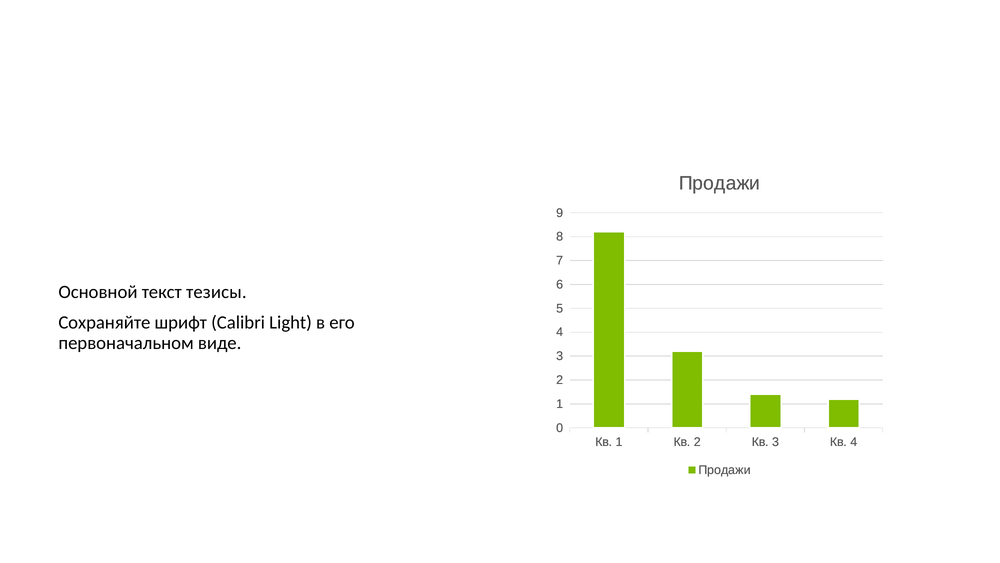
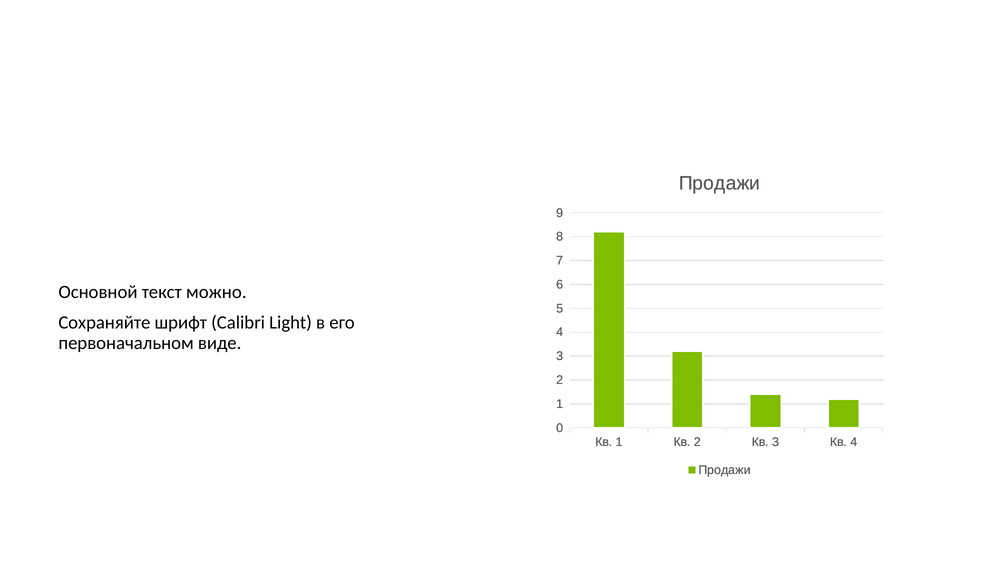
тезисы: тезисы -> можно
